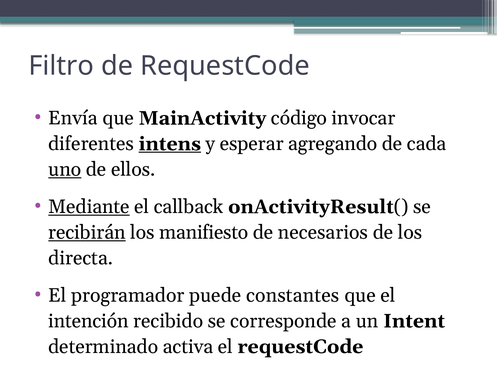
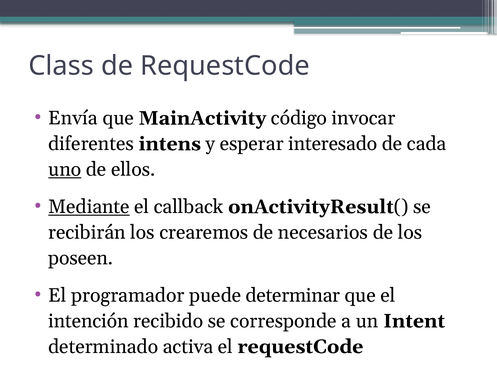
Filtro: Filtro -> Class
intens underline: present -> none
agregando: agregando -> interesado
recibirán underline: present -> none
manifiesto: manifiesto -> crearemos
directa: directa -> poseen
constantes: constantes -> determinar
